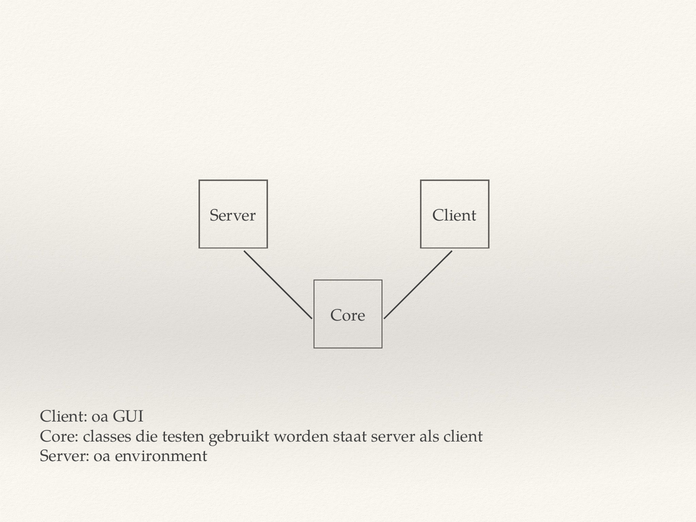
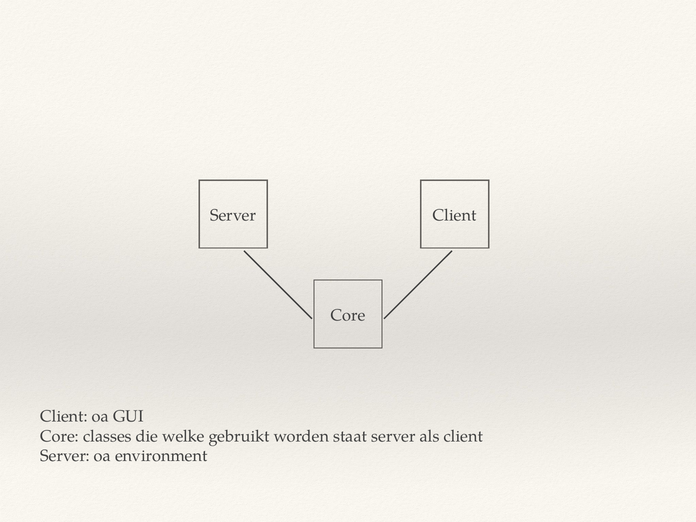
testen: testen -> welke
